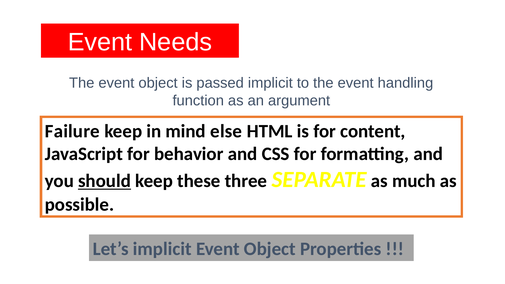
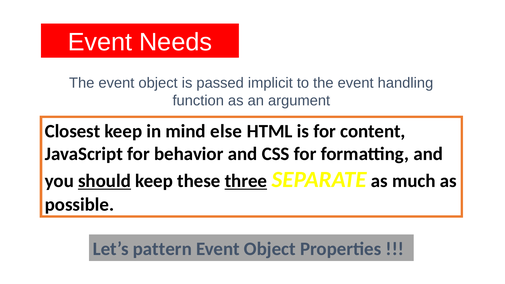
Failure: Failure -> Closest
three underline: none -> present
Let’s implicit: implicit -> pattern
